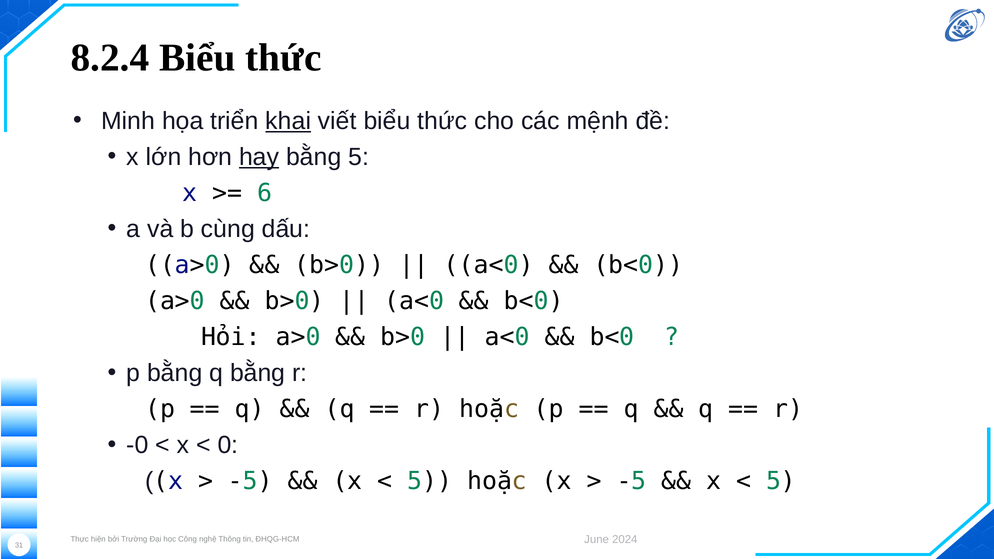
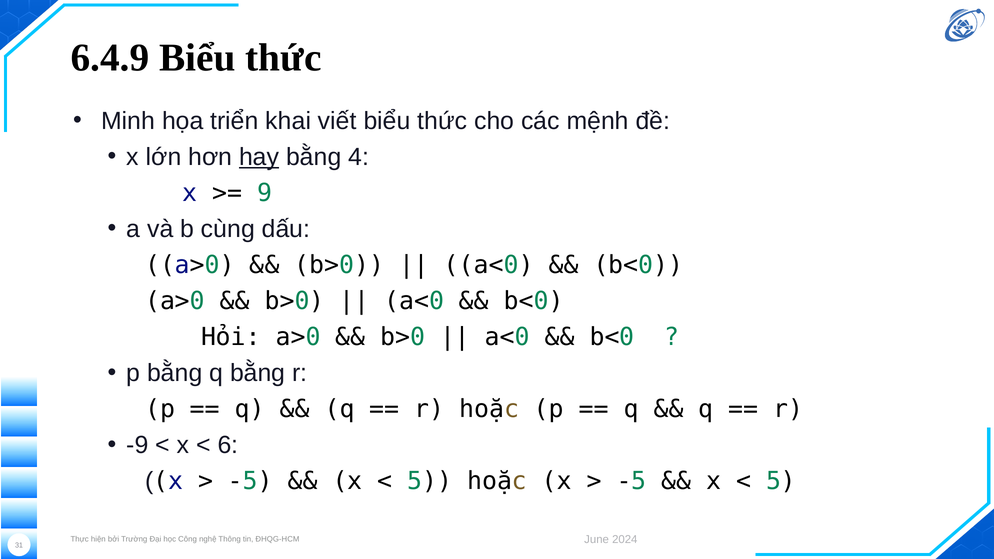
8.2.4: 8.2.4 -> 6.4.9
khai underline: present -> none
bằng 5: 5 -> 4
6: 6 -> 9
-0: -0 -> -9
0: 0 -> 6
